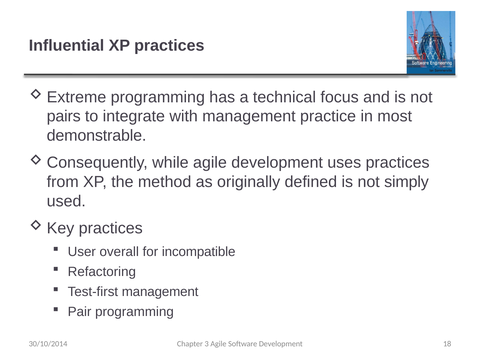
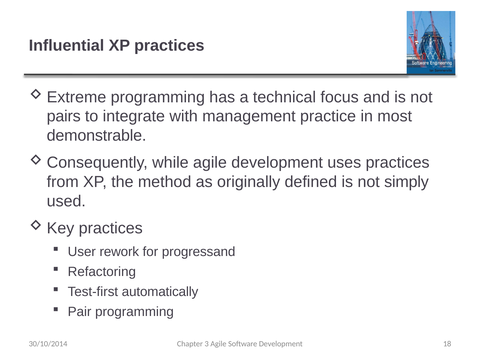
overall: overall -> rework
incompatible: incompatible -> progressand
Test-first management: management -> automatically
